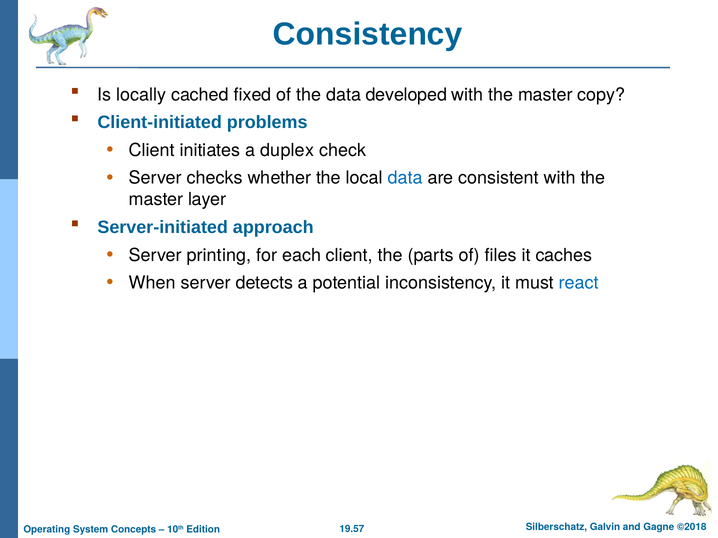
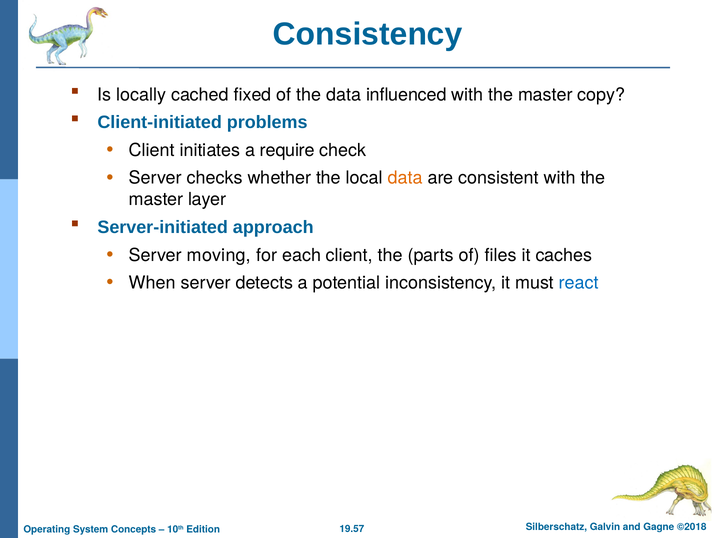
developed: developed -> influenced
duplex: duplex -> require
data at (405, 178) colour: blue -> orange
printing: printing -> moving
